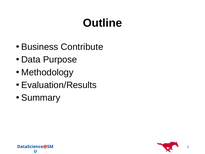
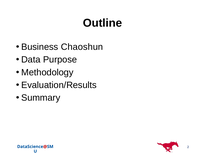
Contribute: Contribute -> Chaoshun
